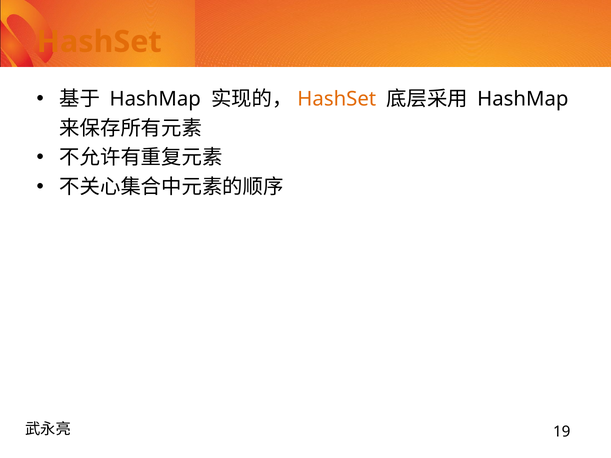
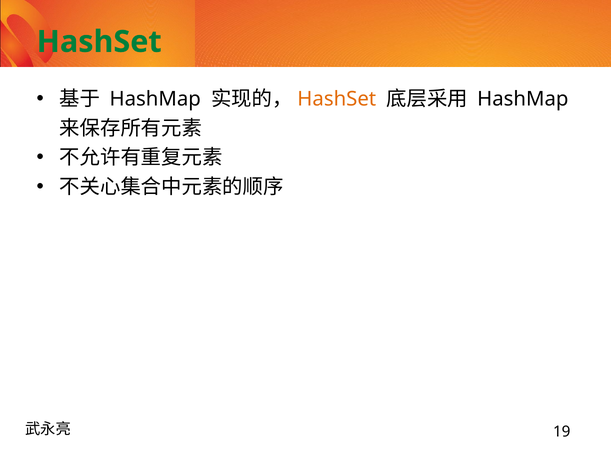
HashSet at (99, 42) colour: orange -> green
